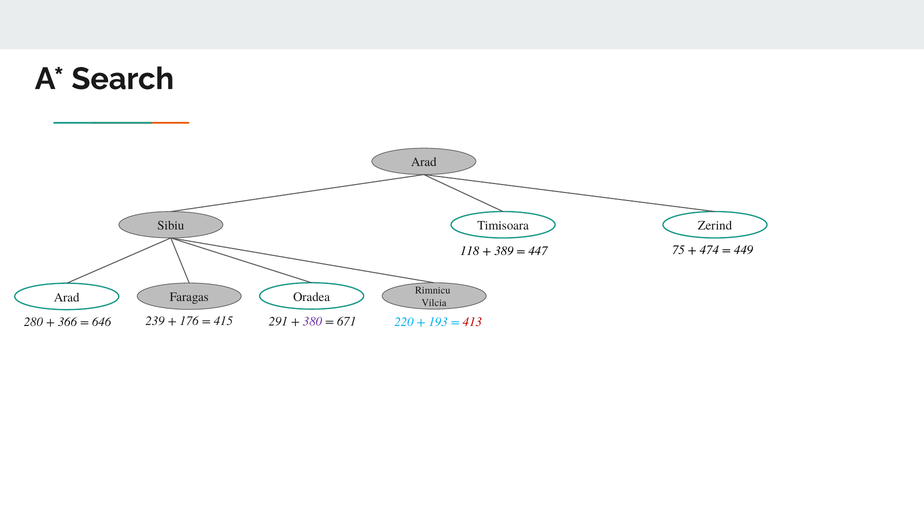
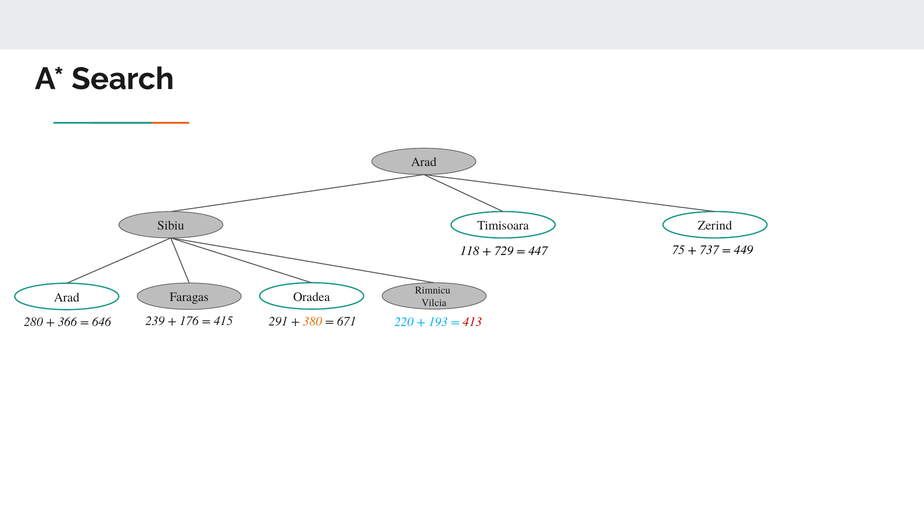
474: 474 -> 737
389: 389 -> 729
380 colour: purple -> orange
